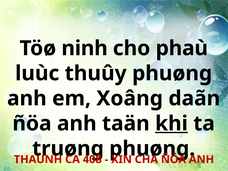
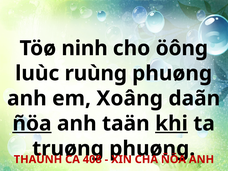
phaù: phaù -> öông
thuûy: thuûy -> ruùng
ñöa at (32, 124) underline: none -> present
